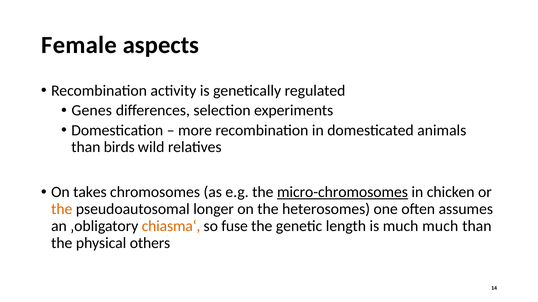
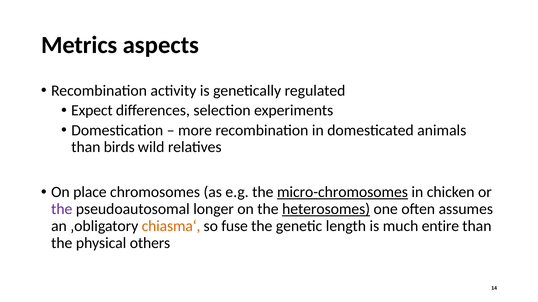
Female: Female -> Metrics
Genes: Genes -> Expect
takes: takes -> place
the at (62, 209) colour: orange -> purple
heterosomes underline: none -> present
much much: much -> entire
